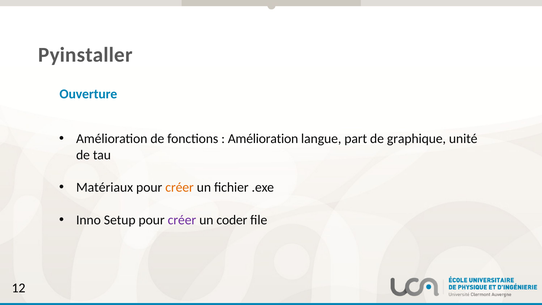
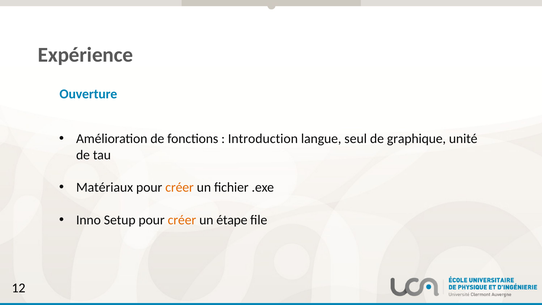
Pyinstaller: Pyinstaller -> Expérience
Amélioration at (263, 139): Amélioration -> Introduction
part: part -> seul
créer at (182, 220) colour: purple -> orange
coder: coder -> étape
